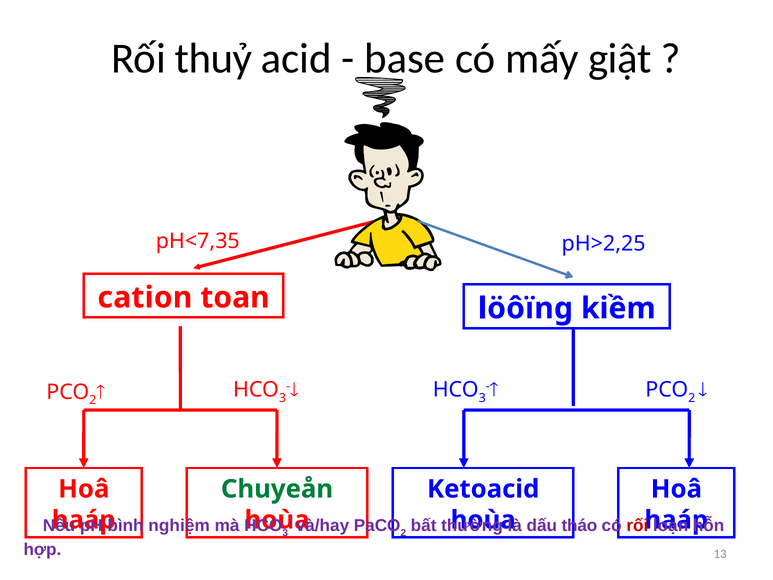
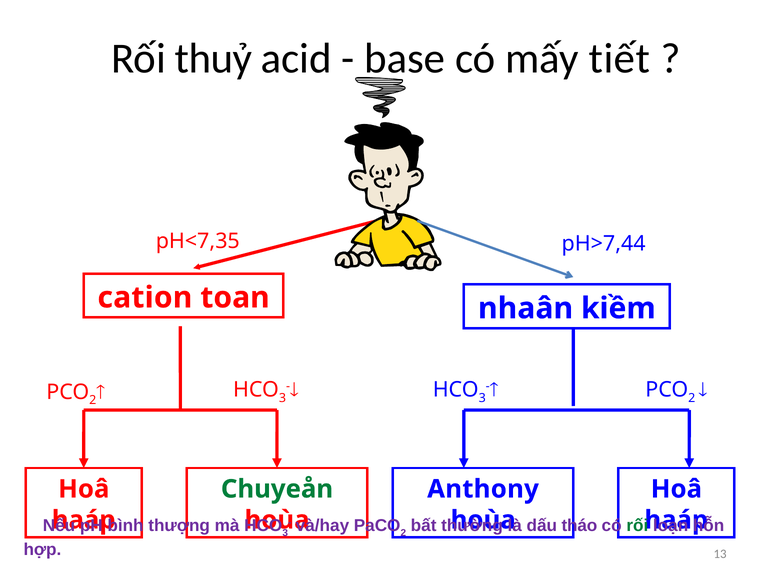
giật: giật -> tiết
pH>2,25: pH>2,25 -> pH>7,44
löôïng: löôïng -> nhaân
Ketoacid: Ketoacid -> Anthony
nghiệm: nghiệm -> thượng
rối at (637, 525) colour: red -> green
